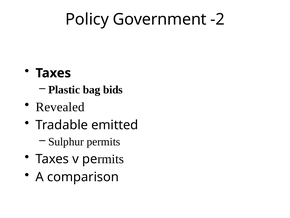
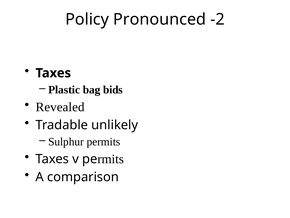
Government: Government -> Pronounced
emitted: emitted -> unlikely
